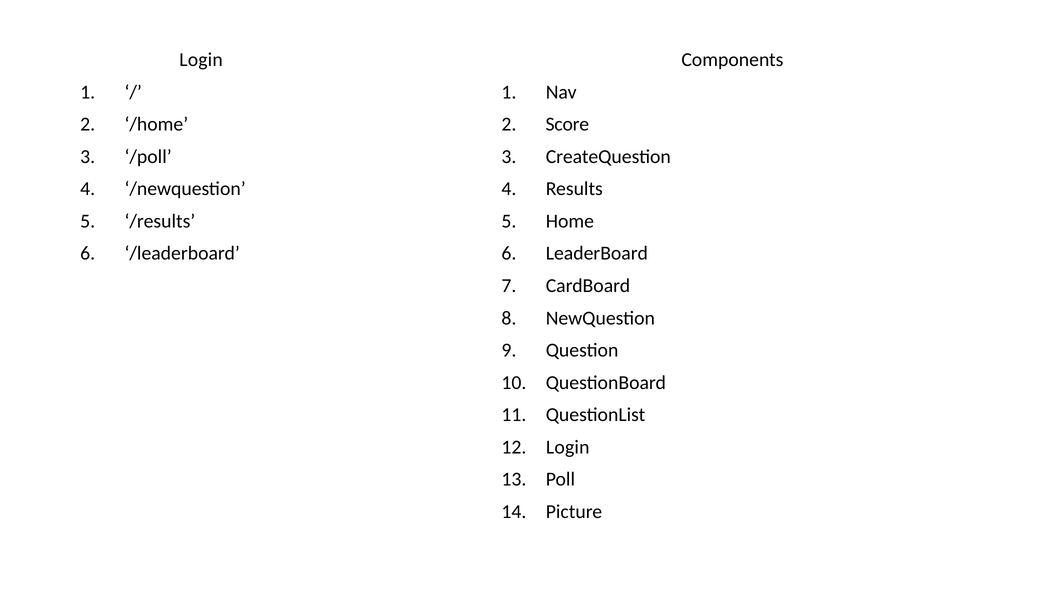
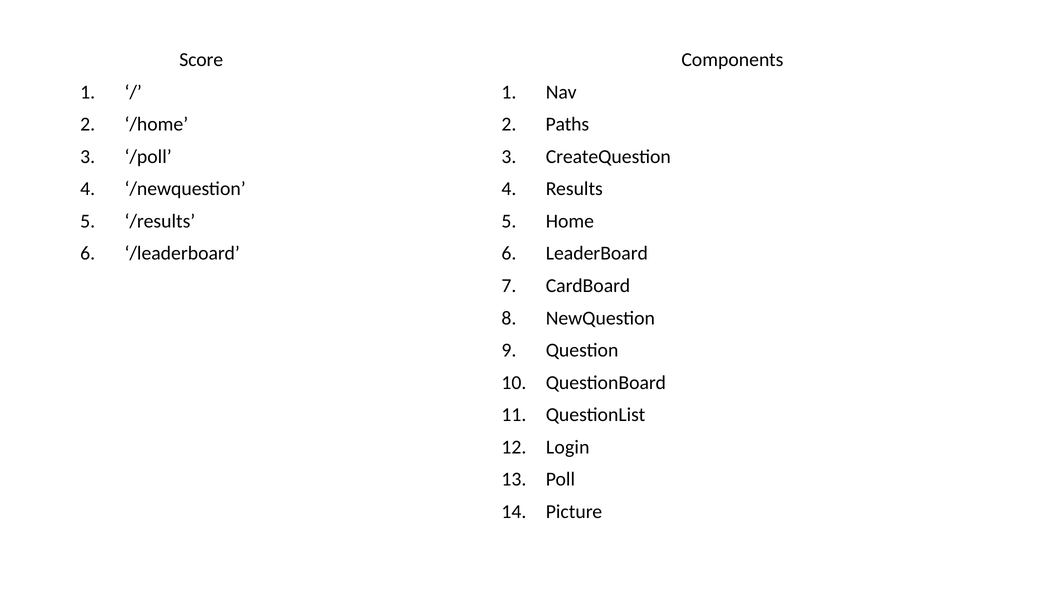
Login at (201, 60): Login -> Score
Score: Score -> Paths
